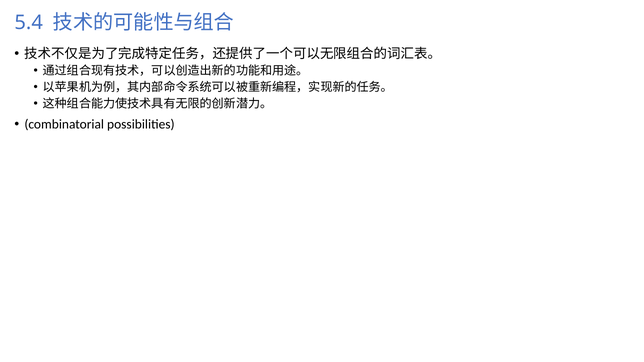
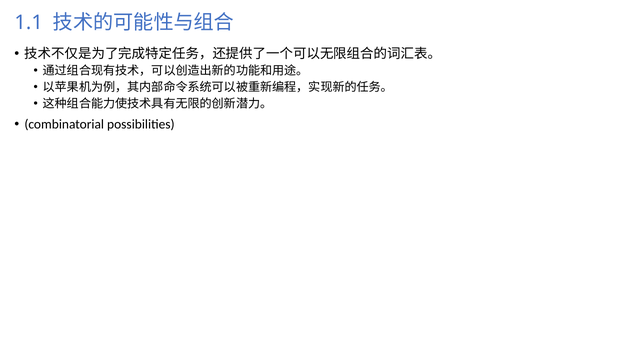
5.4: 5.4 -> 1.1
